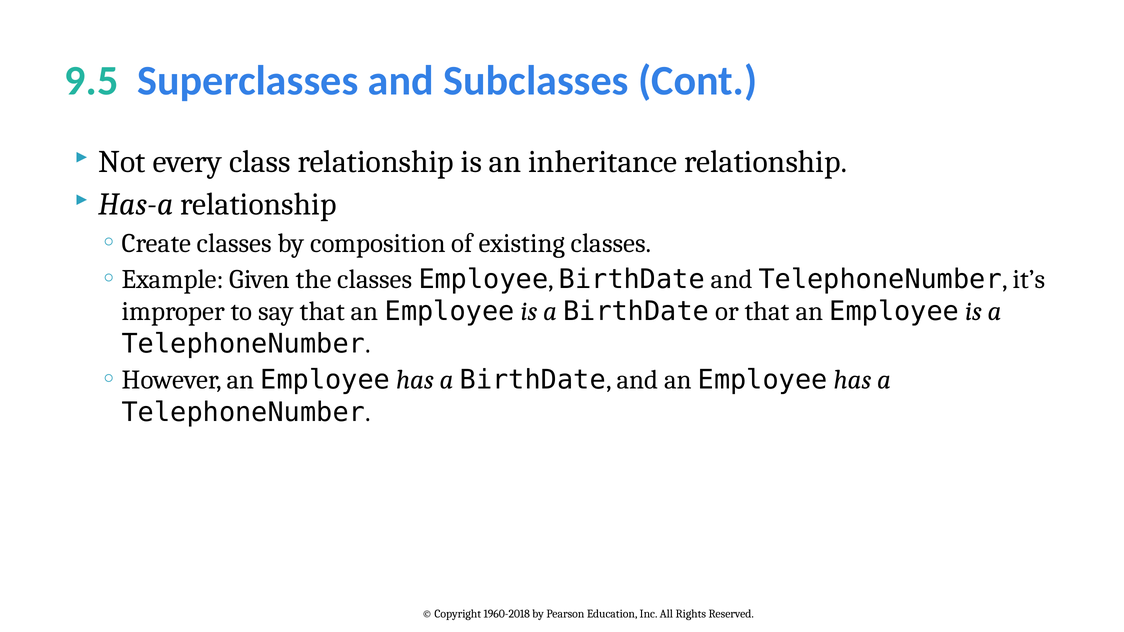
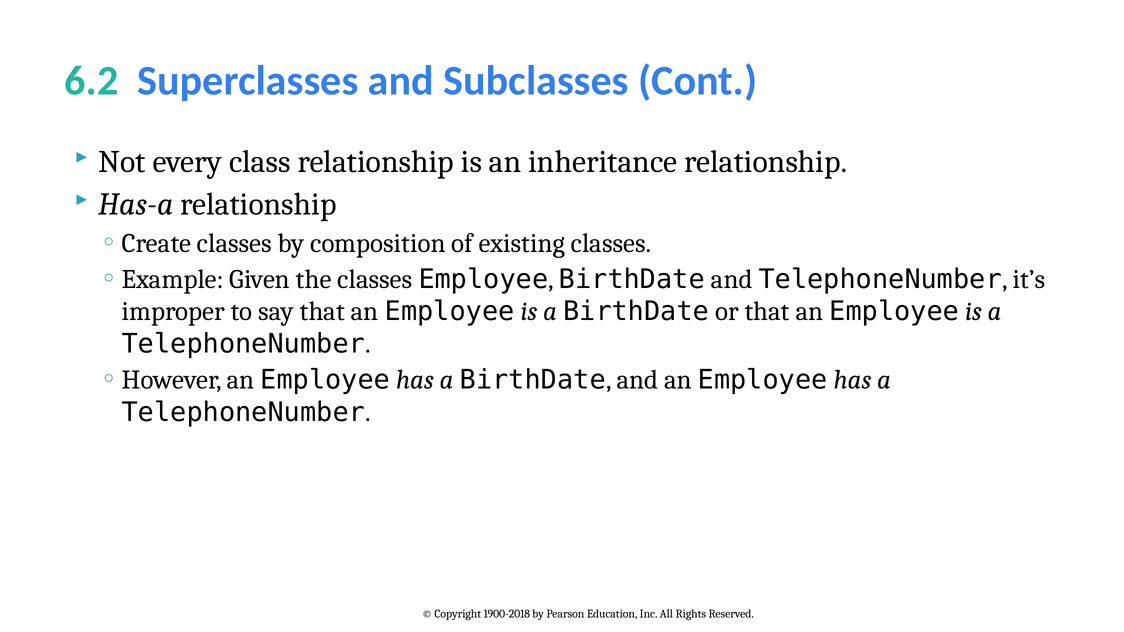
9.5: 9.5 -> 6.2
1960-2018: 1960-2018 -> 1900-2018
